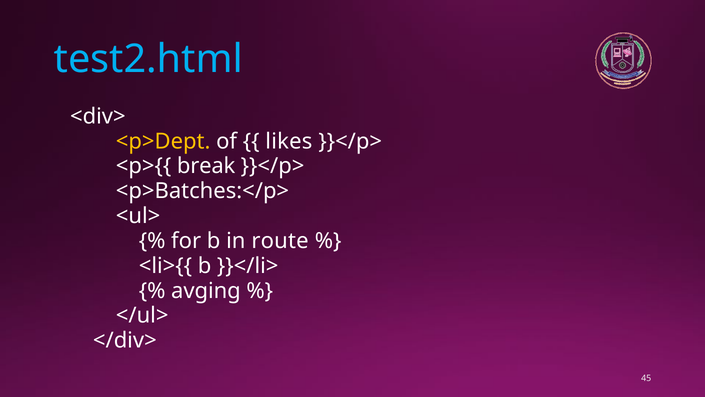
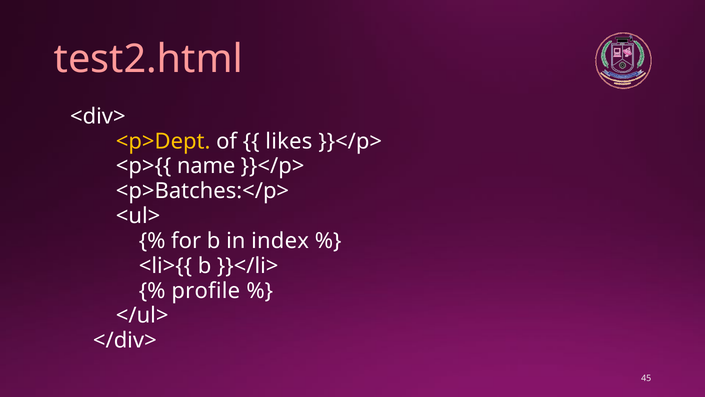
test2.html colour: light blue -> pink
break: break -> name
route: route -> index
avging: avging -> profile
